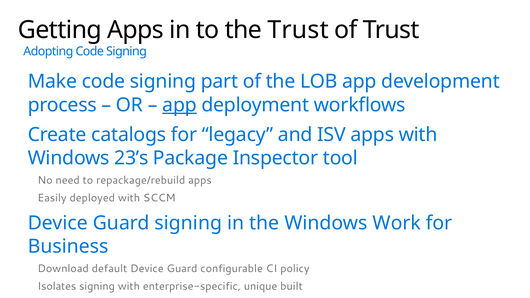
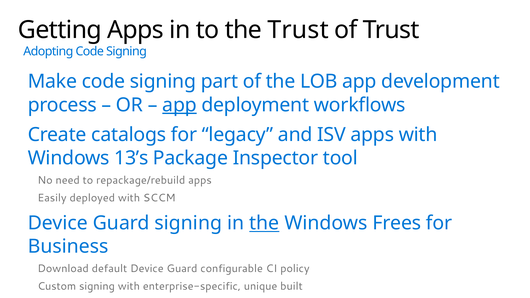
23’s: 23’s -> 13’s
the at (264, 223) underline: none -> present
Work: Work -> Frees
Isolates: Isolates -> Custom
